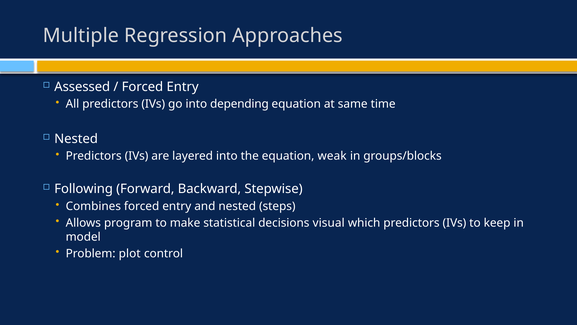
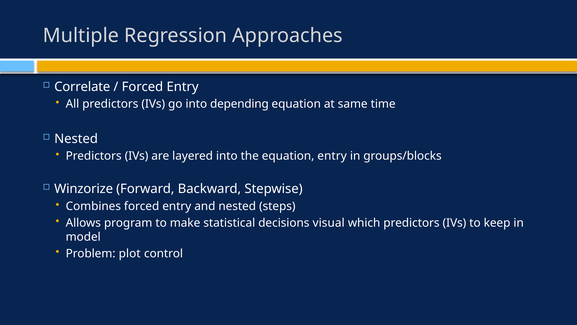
Assessed: Assessed -> Correlate
equation weak: weak -> entry
Following: Following -> Winzorize
